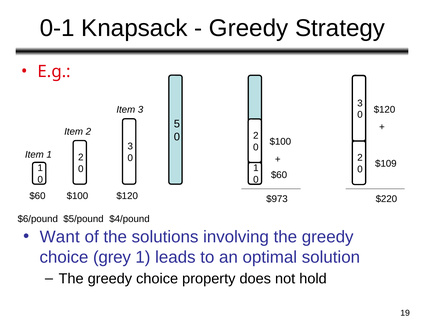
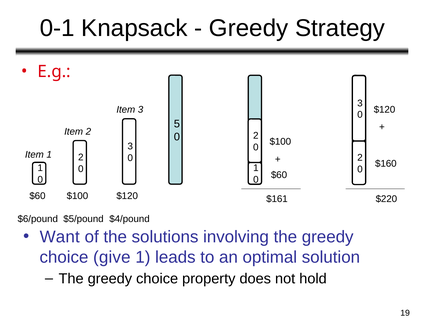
$109: $109 -> $160
$973: $973 -> $161
grey: grey -> give
